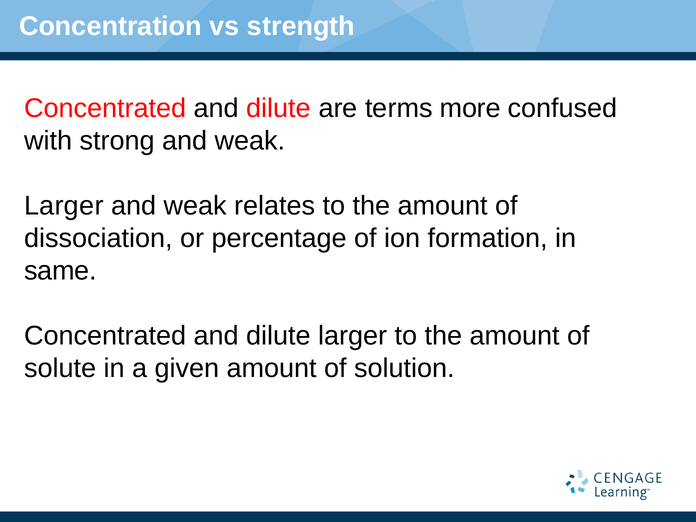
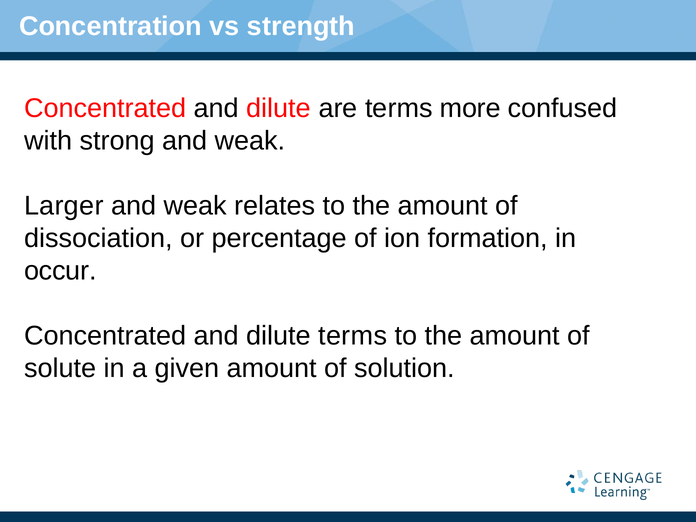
same: same -> occur
dilute larger: larger -> terms
